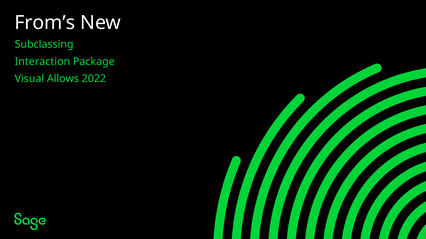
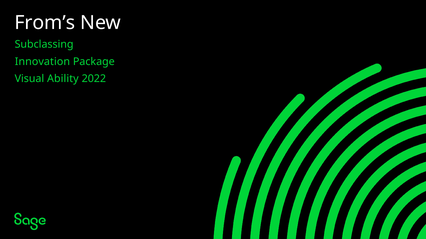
Interaction: Interaction -> Innovation
Allows: Allows -> Ability
